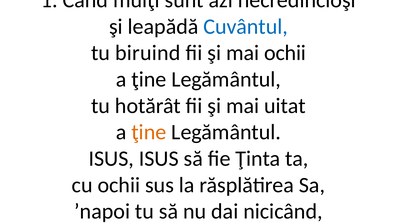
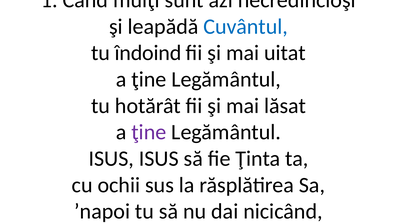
tu biruind: biruind -> îndoind
mai ochii: ochii -> uitat
uitat: uitat -> lăsat
ţine at (149, 132) colour: orange -> purple
